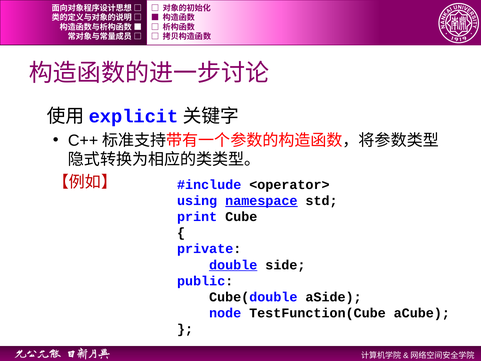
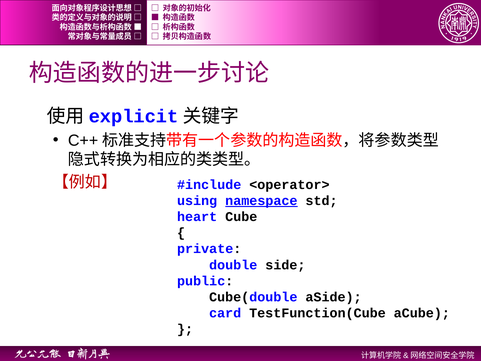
print: print -> heart
double underline: present -> none
node: node -> card
